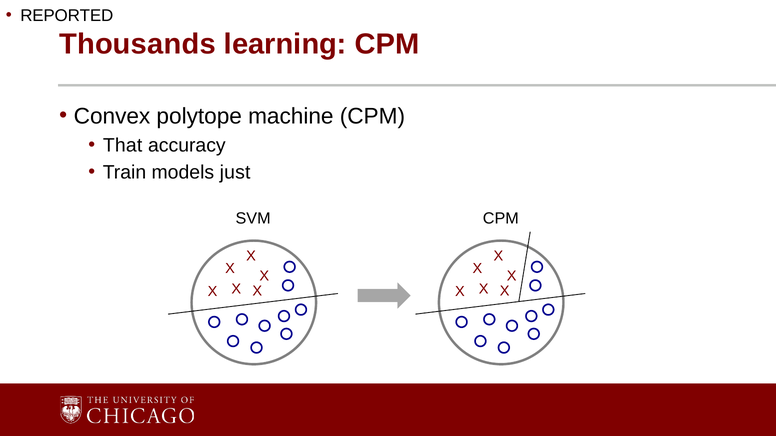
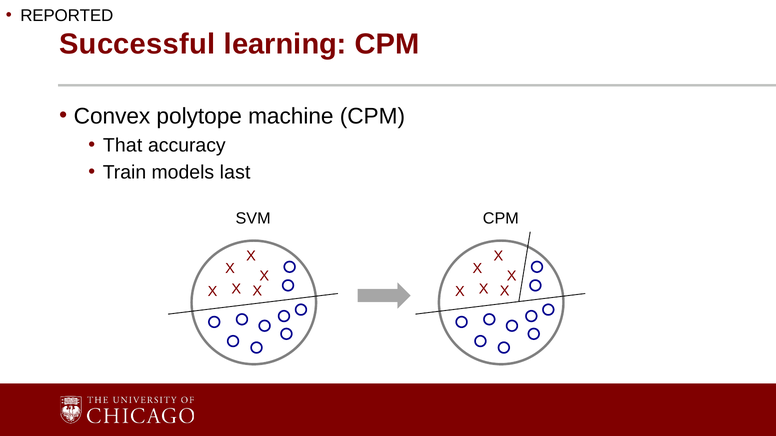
Thousands: Thousands -> Successful
just: just -> last
